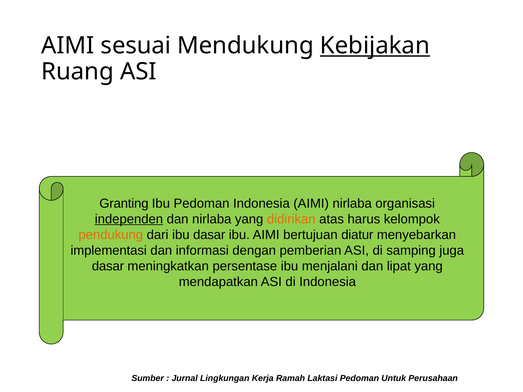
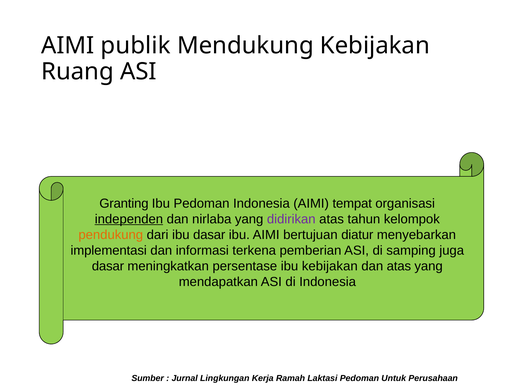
sesuai: sesuai -> publik
Kebijakan at (375, 46) underline: present -> none
AIMI nirlaba: nirlaba -> tempat
didirikan colour: orange -> purple
harus: harus -> tahun
dengan: dengan -> terkena
ibu menjalani: menjalani -> kebijakan
dan lipat: lipat -> atas
